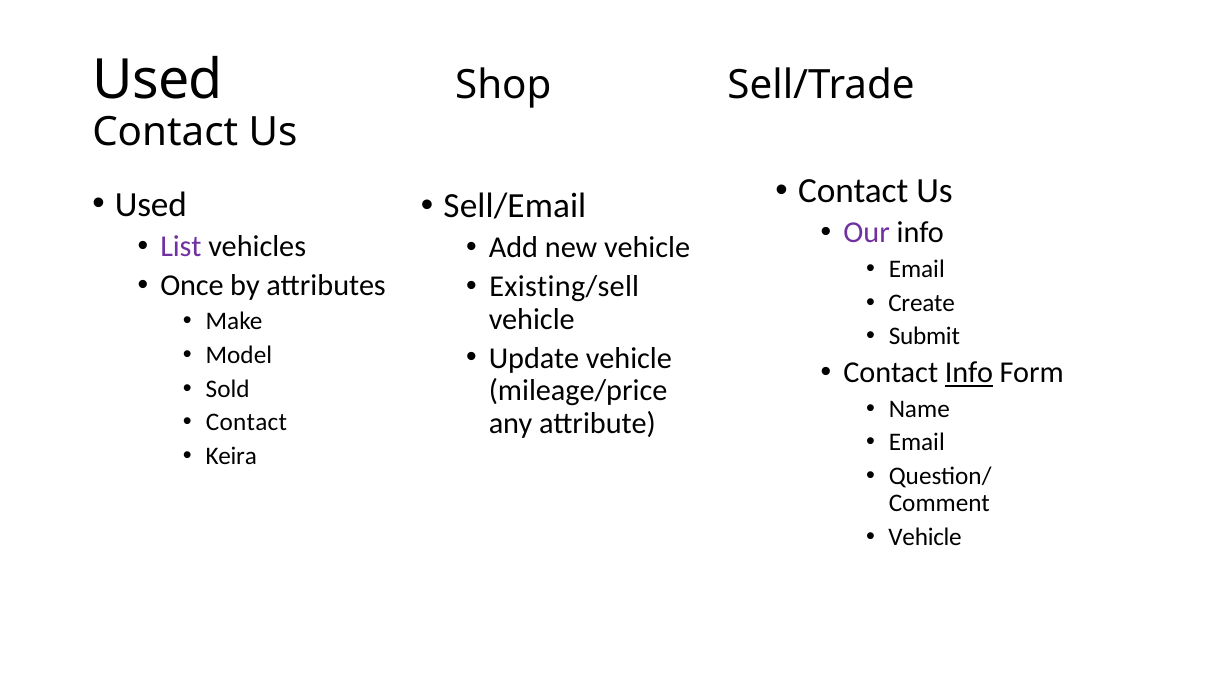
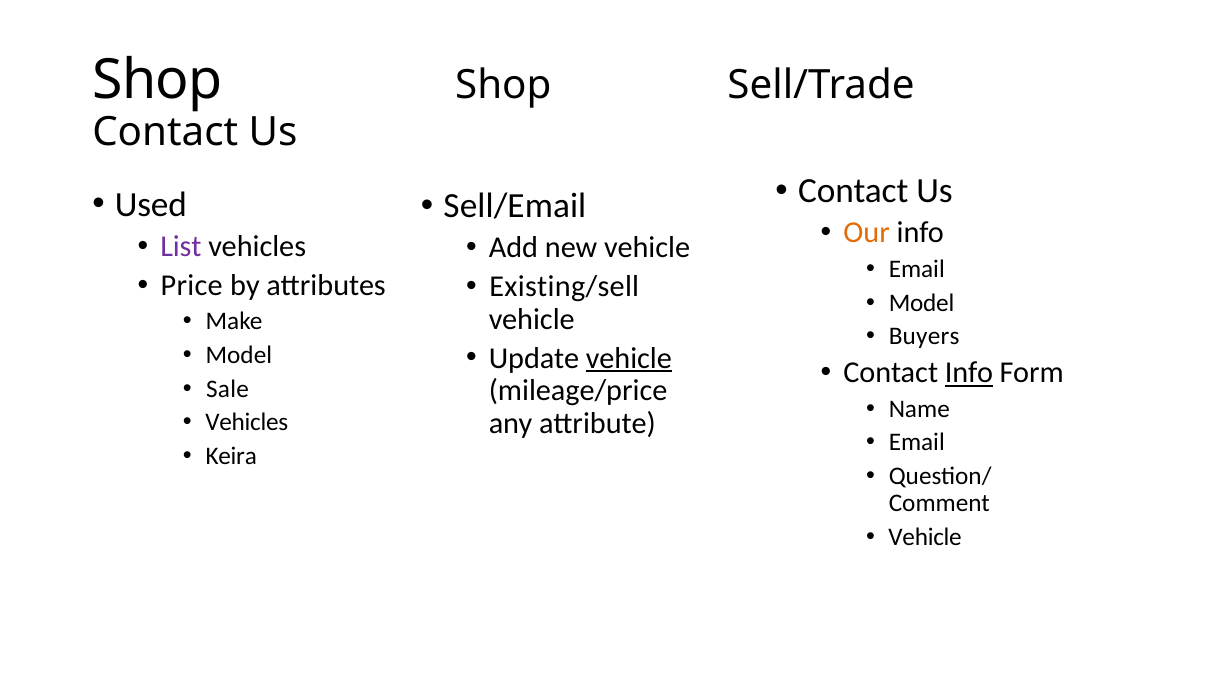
Used at (158, 80): Used -> Shop
Our colour: purple -> orange
Once: Once -> Price
Create at (922, 303): Create -> Model
Submit: Submit -> Buyers
vehicle at (629, 358) underline: none -> present
Sold: Sold -> Sale
Contact at (247, 422): Contact -> Vehicles
